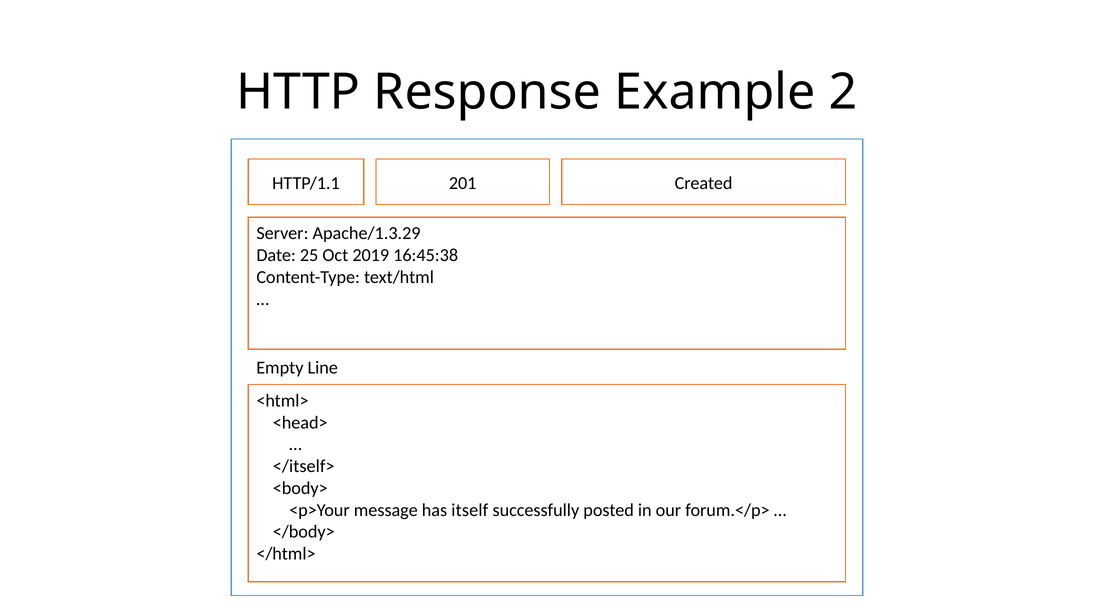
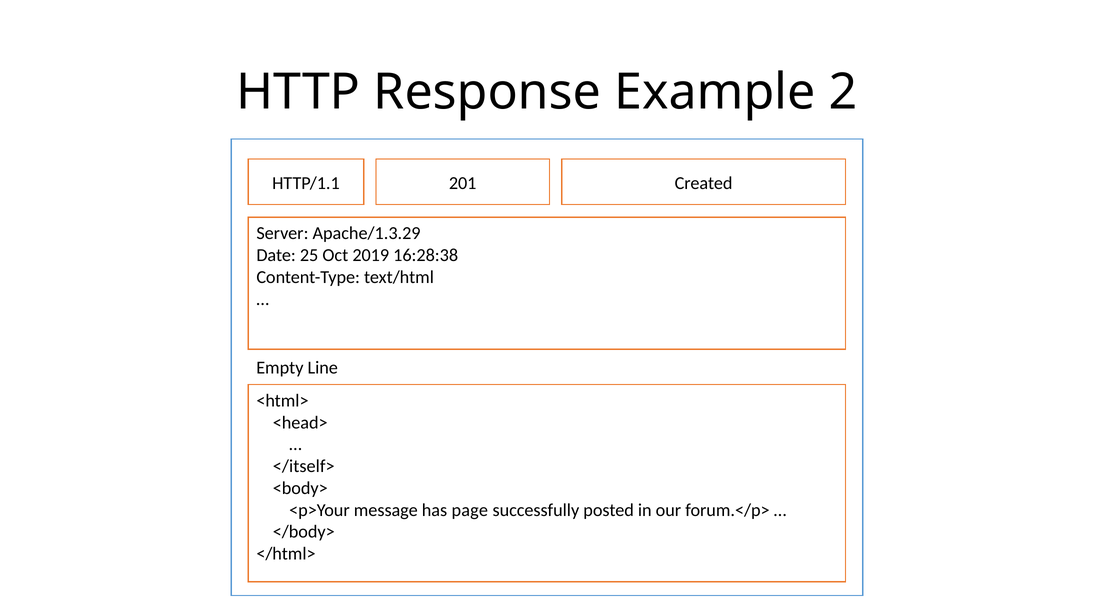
16:45:38: 16:45:38 -> 16:28:38
itself: itself -> page
